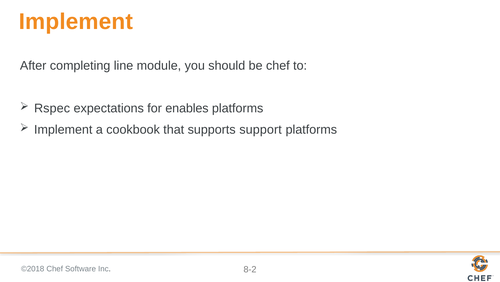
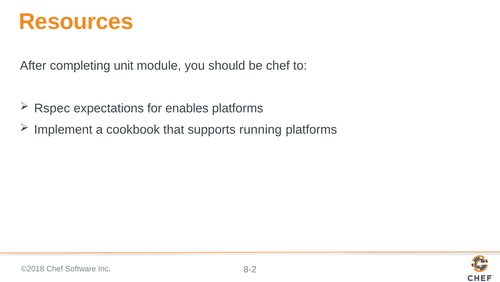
Implement at (76, 21): Implement -> Resources
line: line -> unit
support: support -> running
